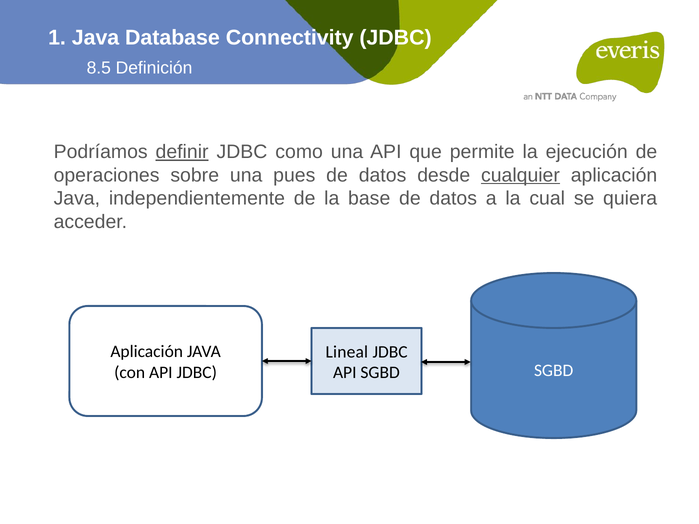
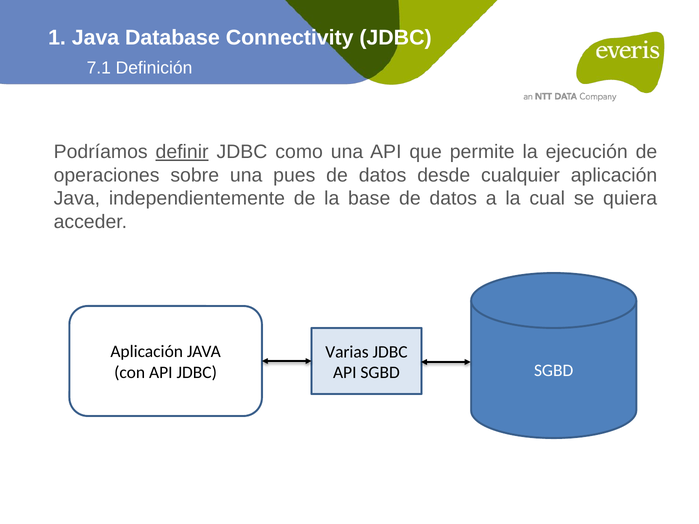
8.5: 8.5 -> 7.1
cualquier underline: present -> none
Lineal: Lineal -> Varias
